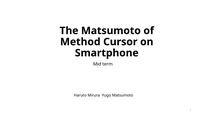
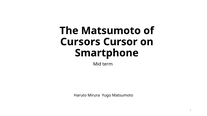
Method: Method -> Cursors
